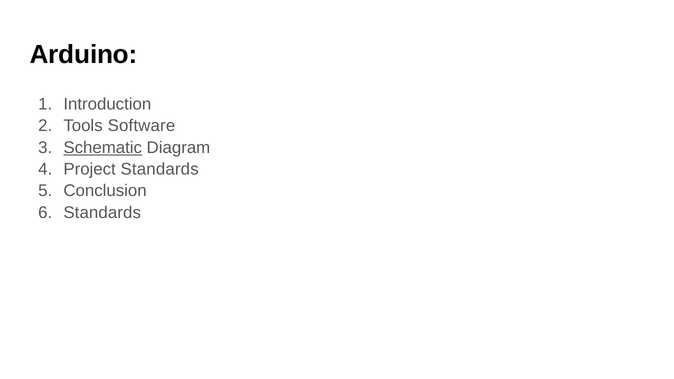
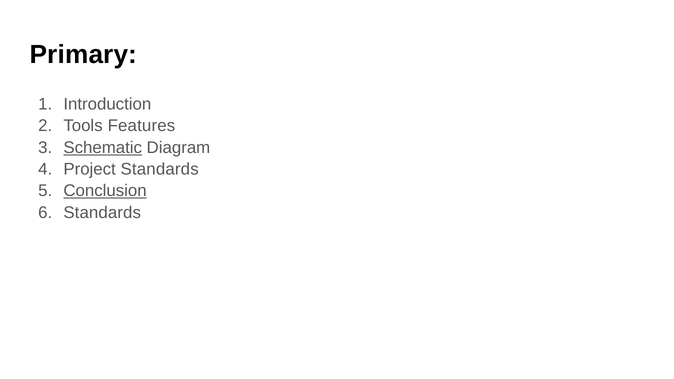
Arduino: Arduino -> Primary
Software: Software -> Features
Conclusion underline: none -> present
